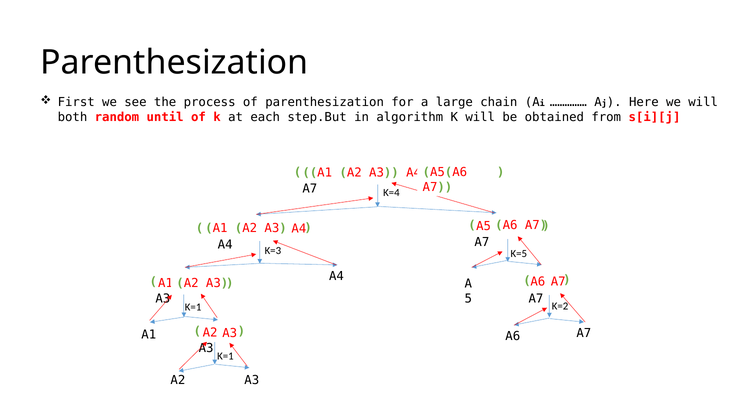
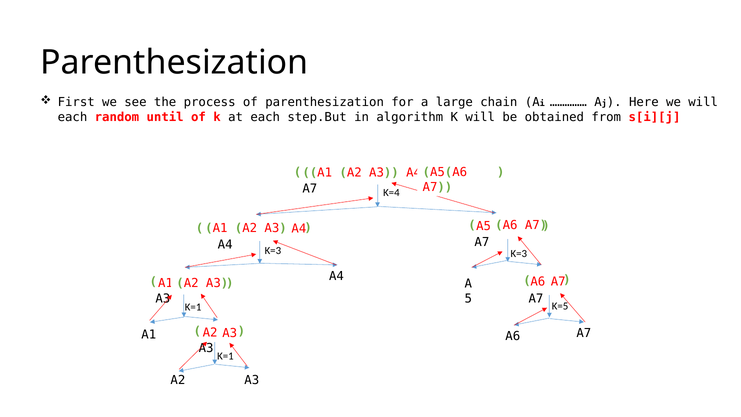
both at (72, 117): both -> each
K=5 at (519, 254): K=5 -> K=3
K=2: K=2 -> K=5
